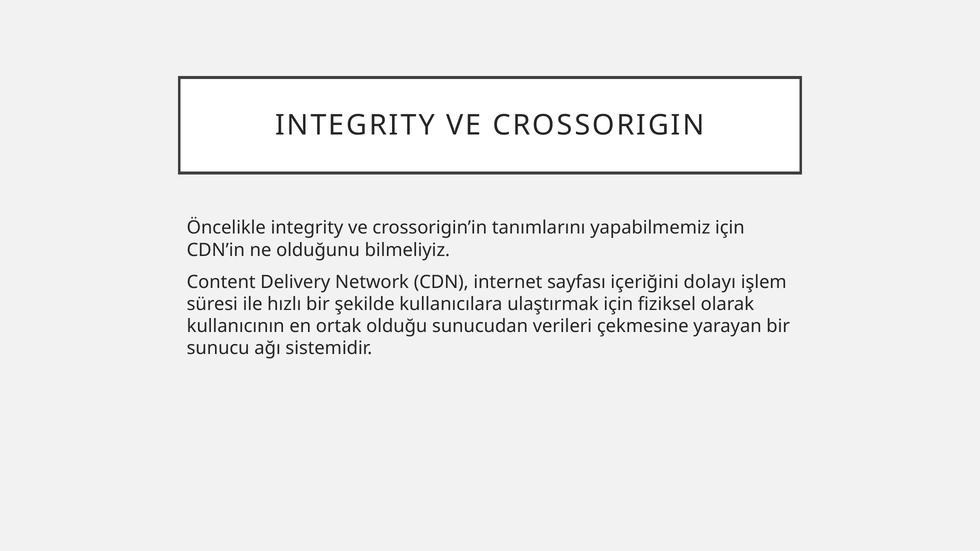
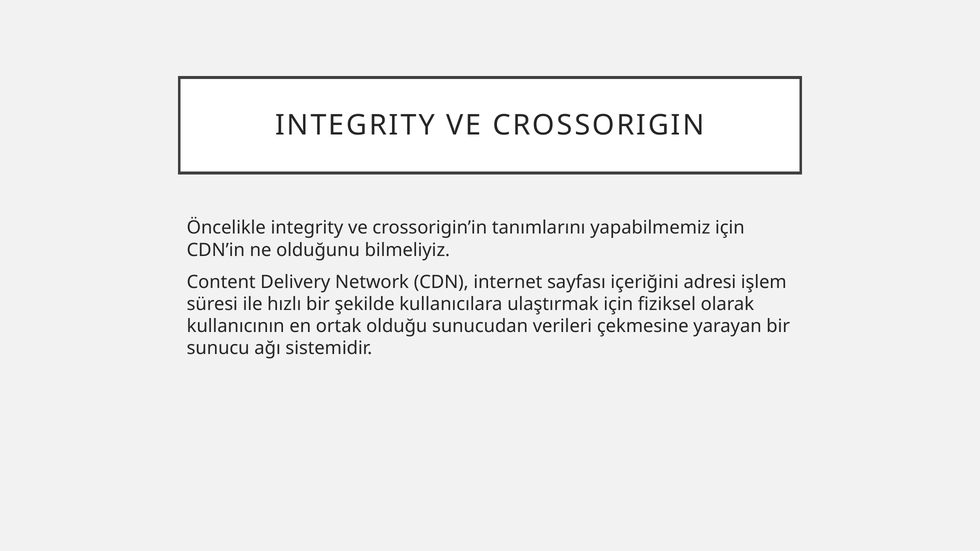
dolayı: dolayı -> adresi
